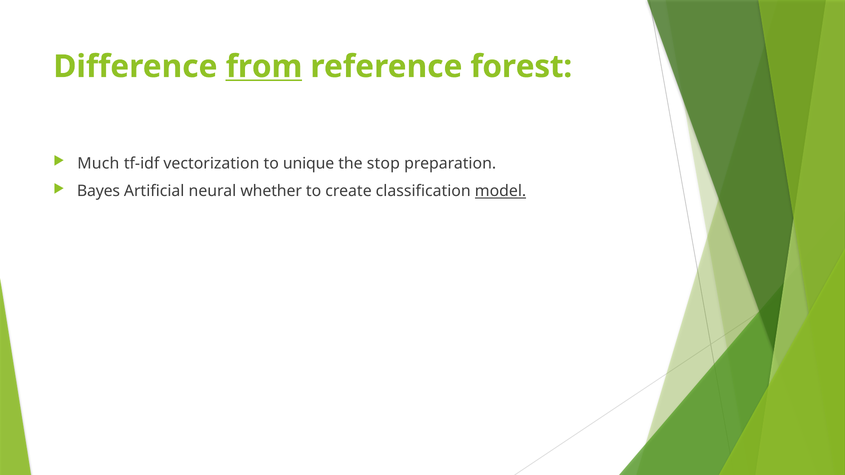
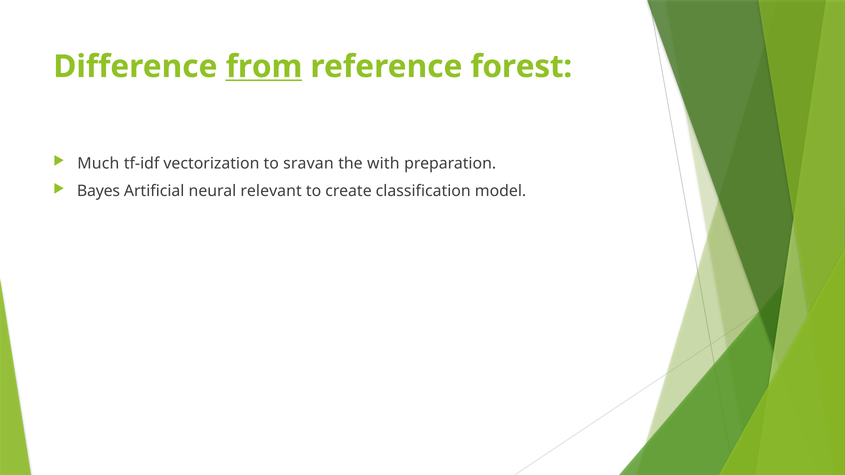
unique: unique -> sravan
stop: stop -> with
whether: whether -> relevant
model underline: present -> none
